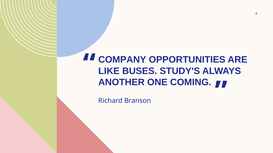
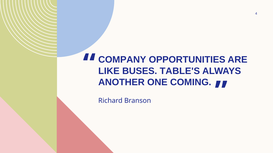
STUDY'S: STUDY'S -> TABLE'S
